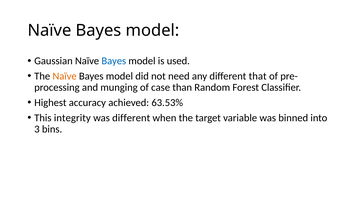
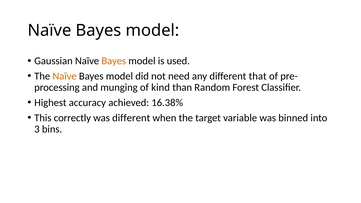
Bayes at (114, 61) colour: blue -> orange
case: case -> kind
63.53%: 63.53% -> 16.38%
integrity: integrity -> correctly
